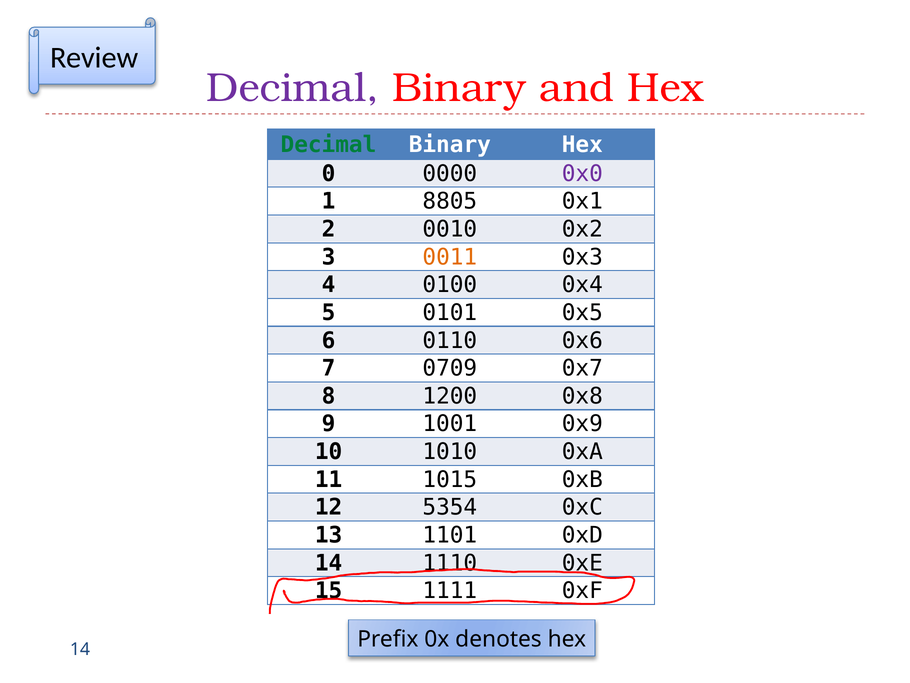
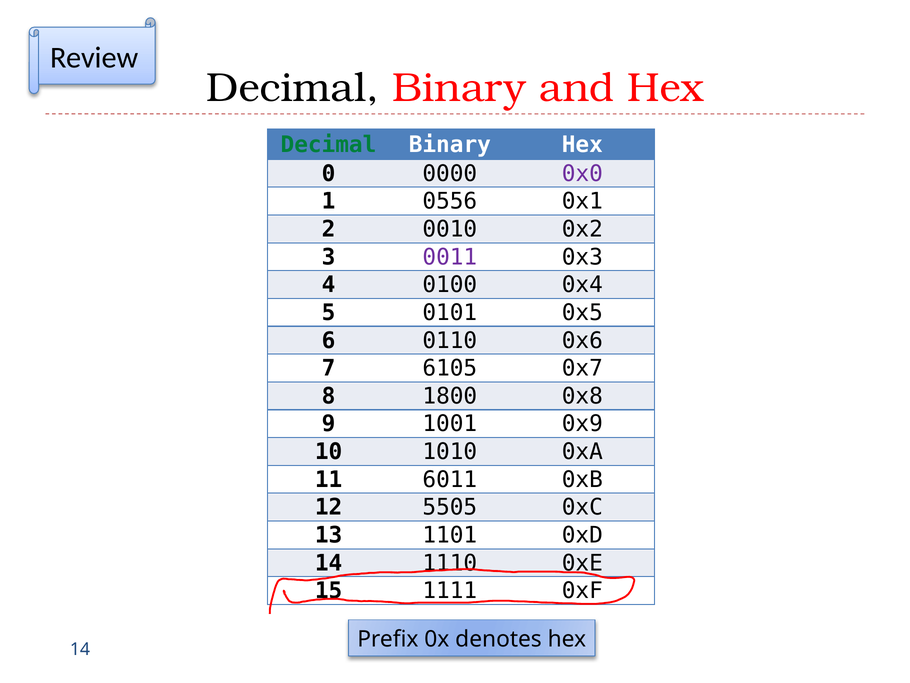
Decimal at (293, 88) colour: purple -> black
8805: 8805 -> 0556
0011 colour: orange -> purple
0709: 0709 -> 6105
1200: 1200 -> 1800
1015: 1015 -> 6011
5354: 5354 -> 5505
